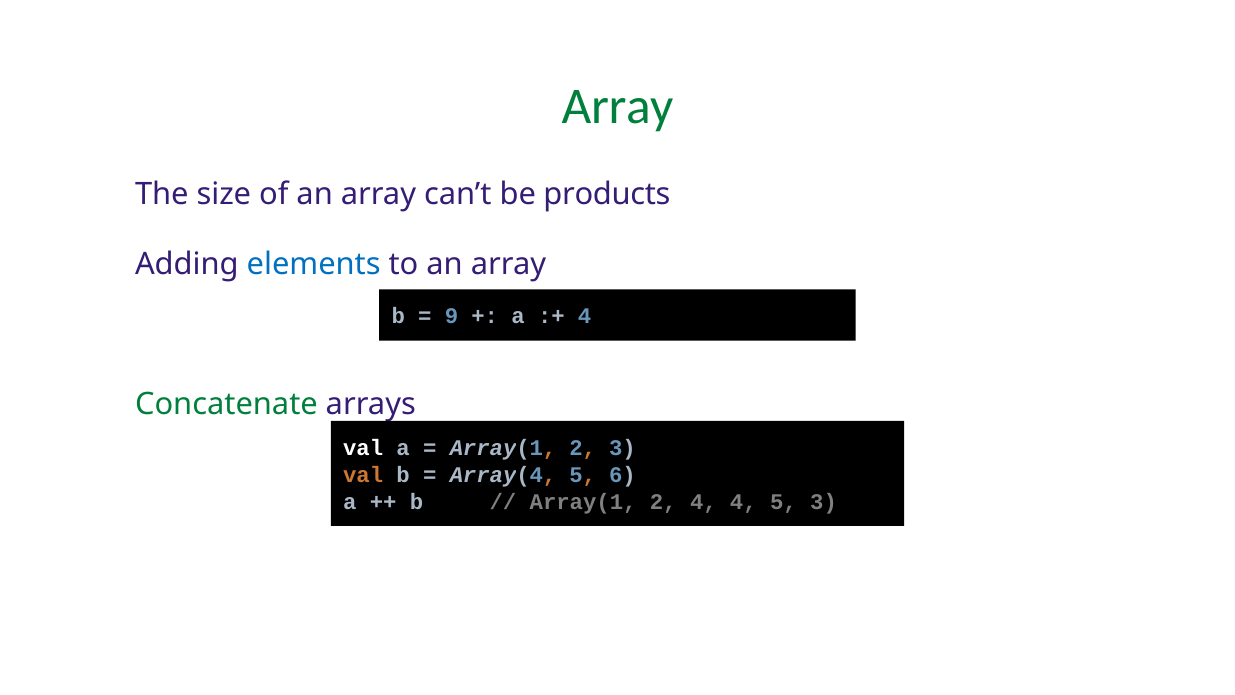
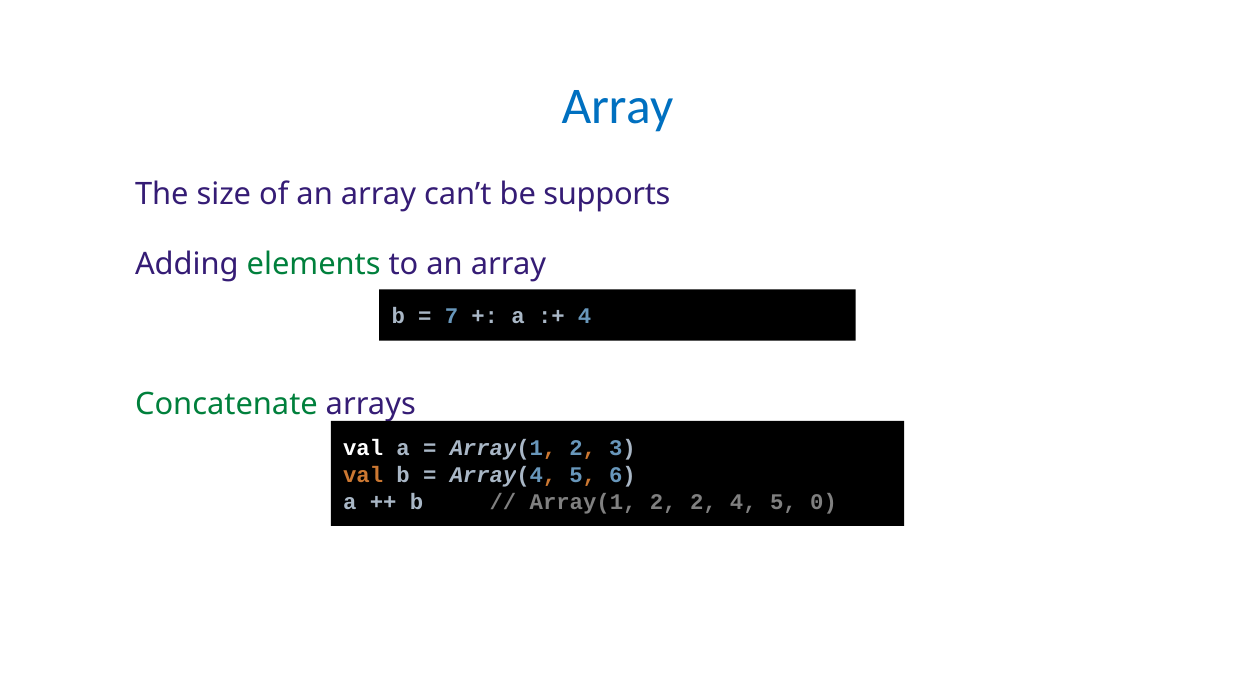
Array at (618, 107) colour: green -> blue
products: products -> supports
elements colour: blue -> green
9: 9 -> 7
2 4: 4 -> 2
5 3: 3 -> 0
